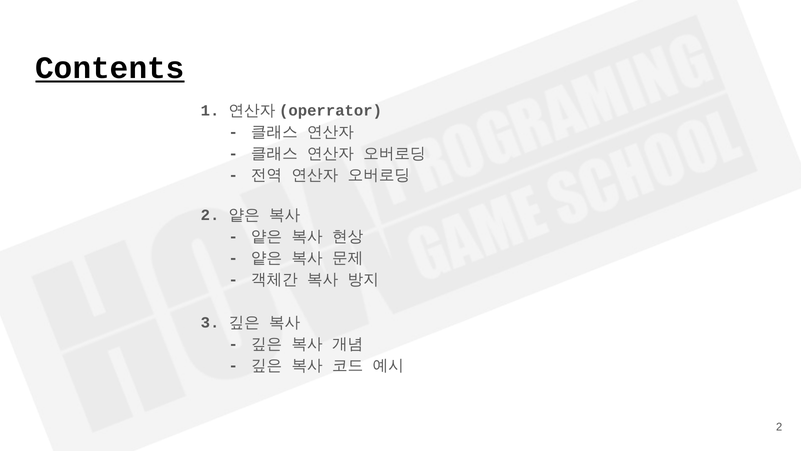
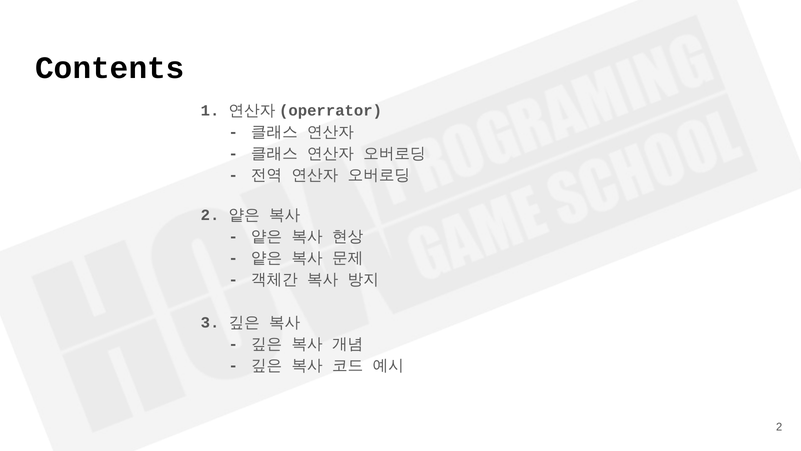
Contents underline: present -> none
